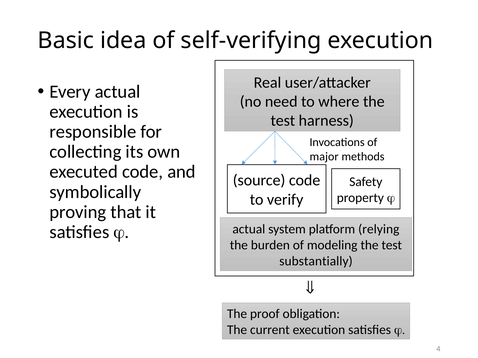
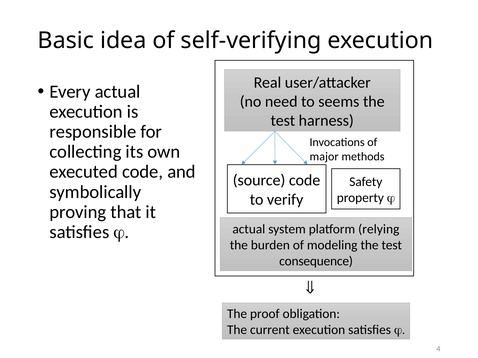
where: where -> seems
substantially: substantially -> consequence
